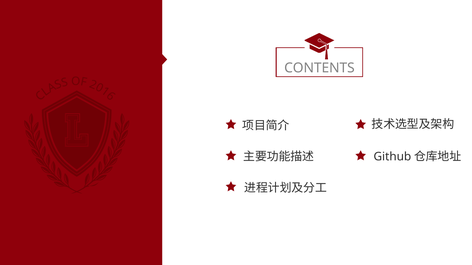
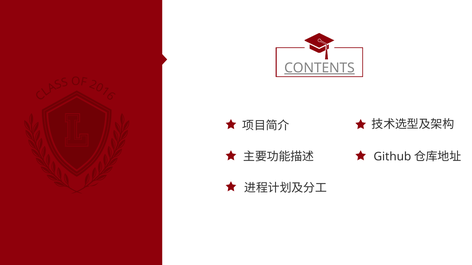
CONTENTS underline: none -> present
